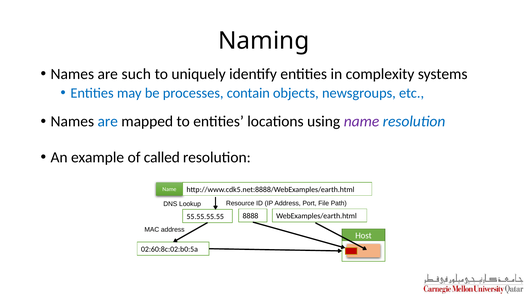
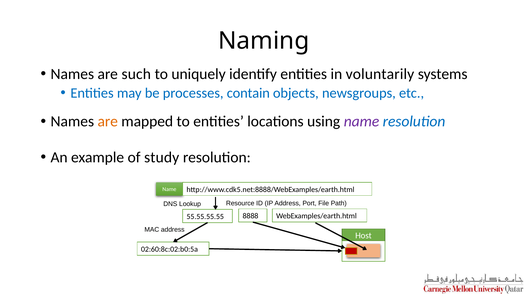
complexity: complexity -> voluntarily
are at (108, 121) colour: blue -> orange
called: called -> study
